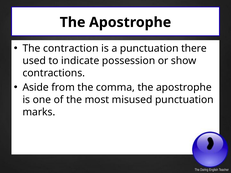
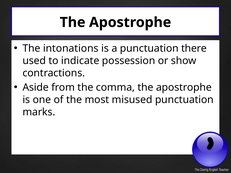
contraction: contraction -> intonations
